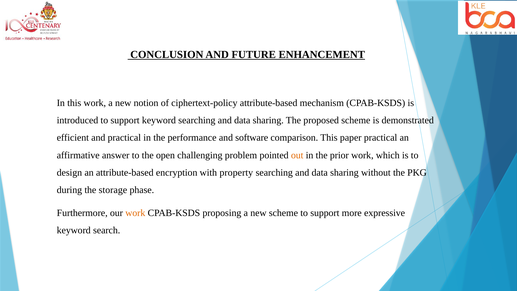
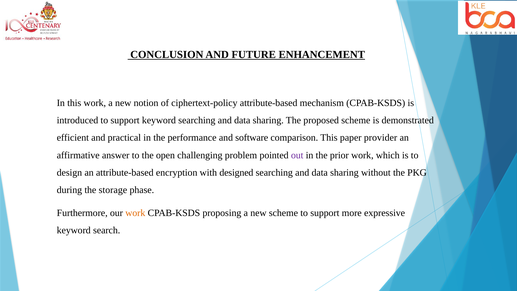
paper practical: practical -> provider
out colour: orange -> purple
property: property -> designed
